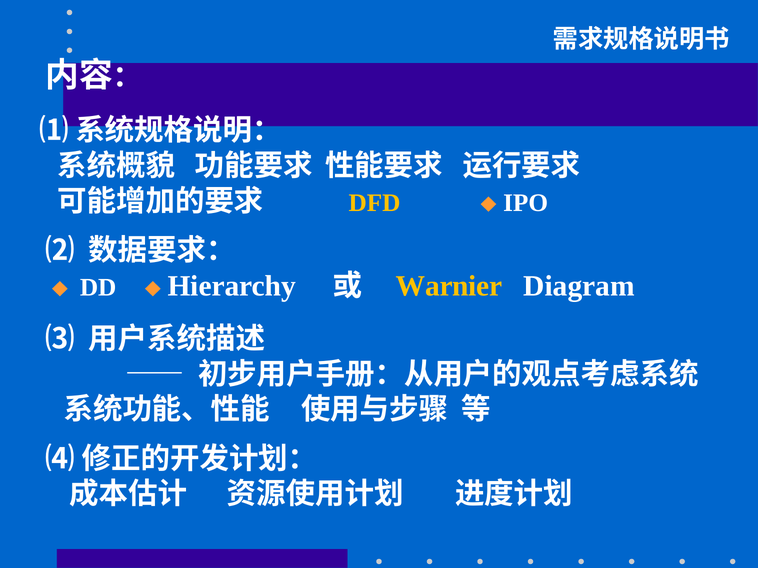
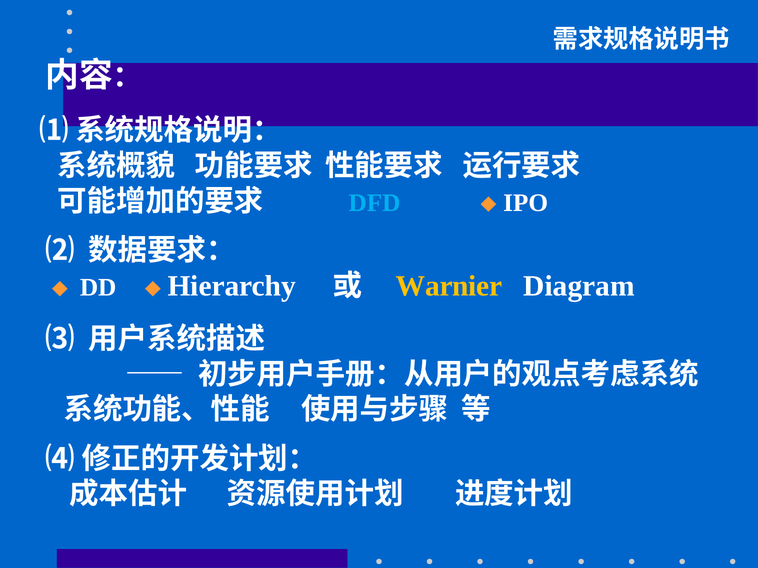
DFD colour: yellow -> light blue
